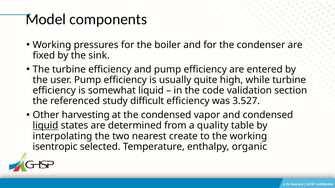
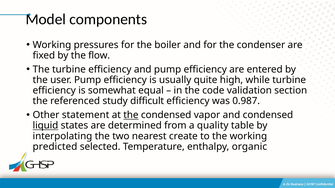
sink: sink -> flow
somewhat liquid: liquid -> equal
3.527: 3.527 -> 0.987
harvesting: harvesting -> statement
the at (131, 115) underline: none -> present
isentropic: isentropic -> predicted
